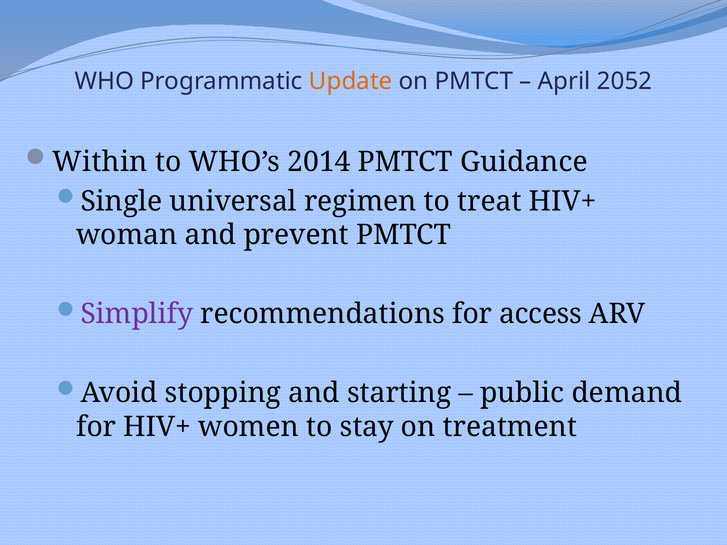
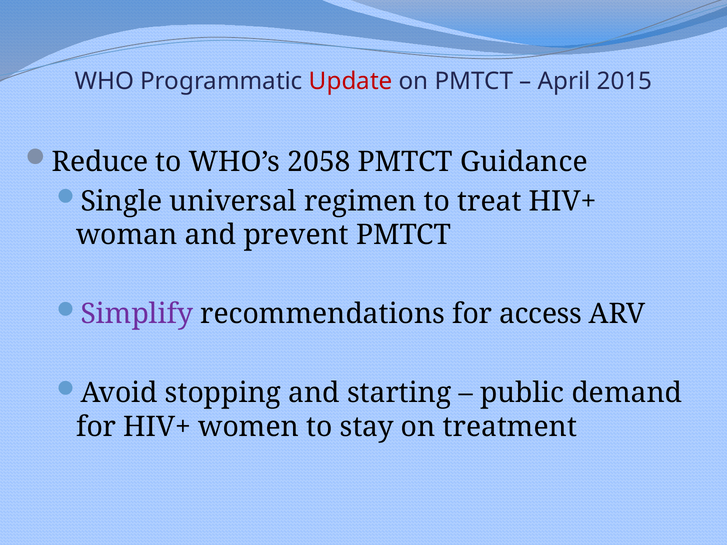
Update colour: orange -> red
2052: 2052 -> 2015
Within: Within -> Reduce
2014: 2014 -> 2058
